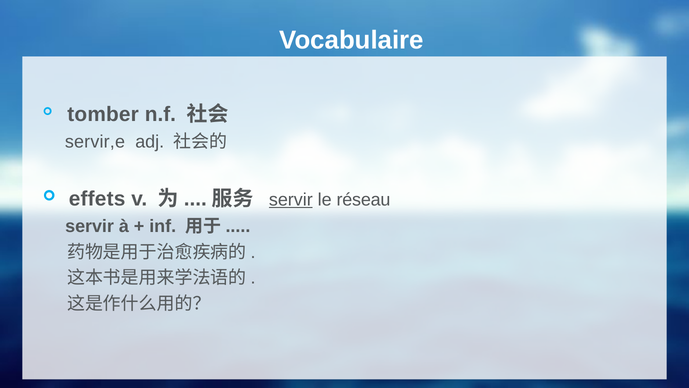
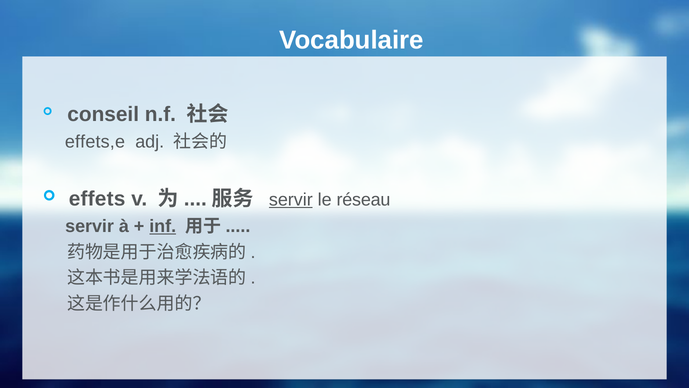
tomber: tomber -> conseil
servir,e: servir,e -> effets,e
inf underline: none -> present
